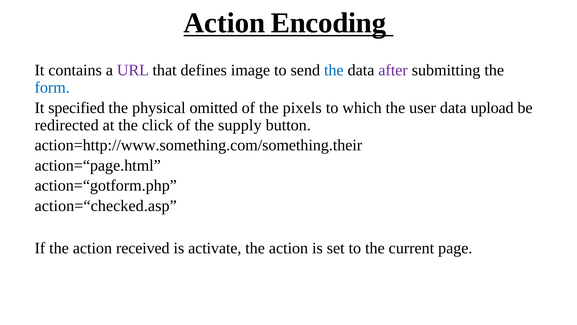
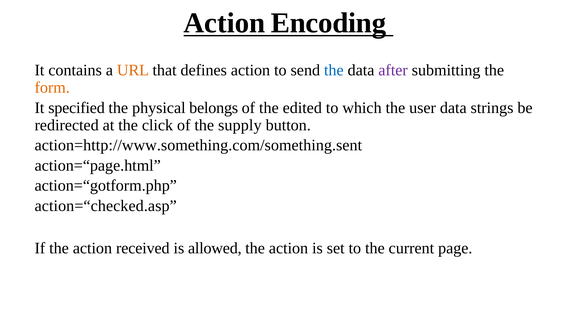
URL colour: purple -> orange
defines image: image -> action
form colour: blue -> orange
omitted: omitted -> belongs
pixels: pixels -> edited
upload: upload -> strings
action=http://www.something.com/something.their: action=http://www.something.com/something.their -> action=http://www.something.com/something.sent
activate: activate -> allowed
